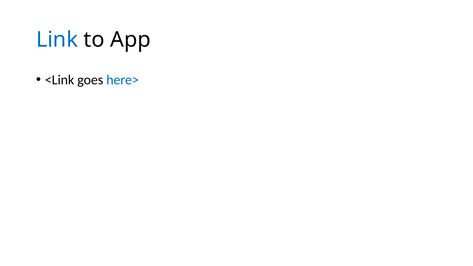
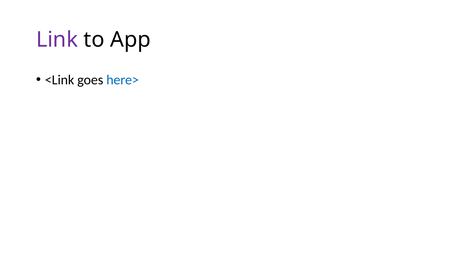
Link colour: blue -> purple
